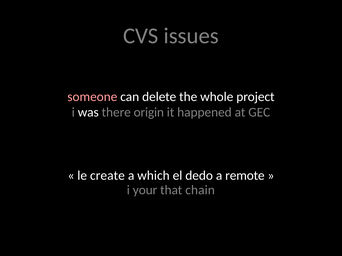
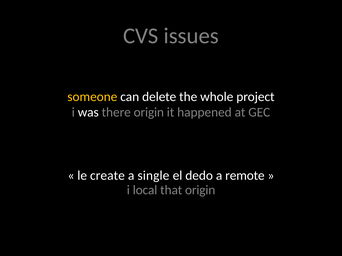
someone colour: pink -> yellow
which: which -> single
your: your -> local
that chain: chain -> origin
